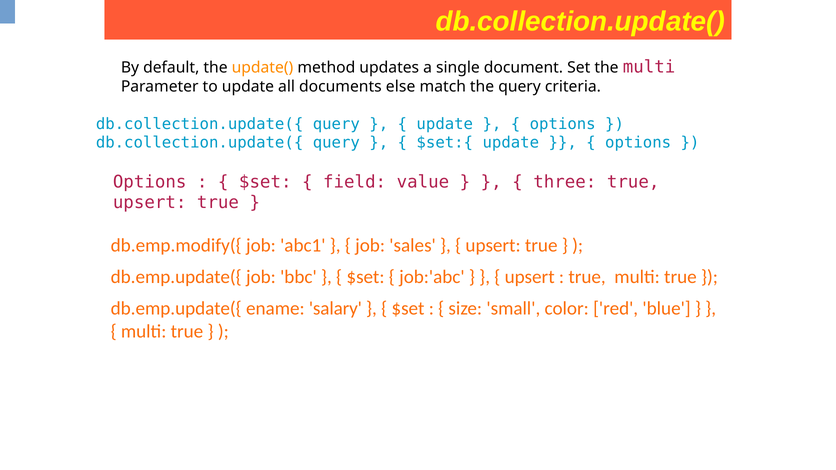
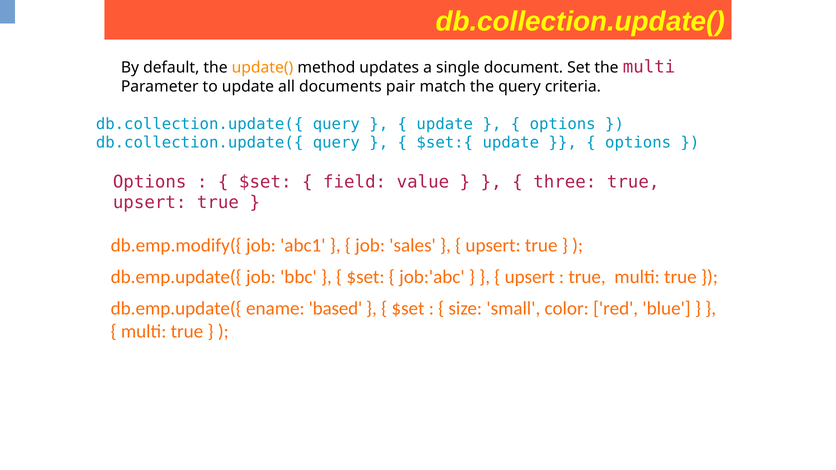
else: else -> pair
salary: salary -> based
